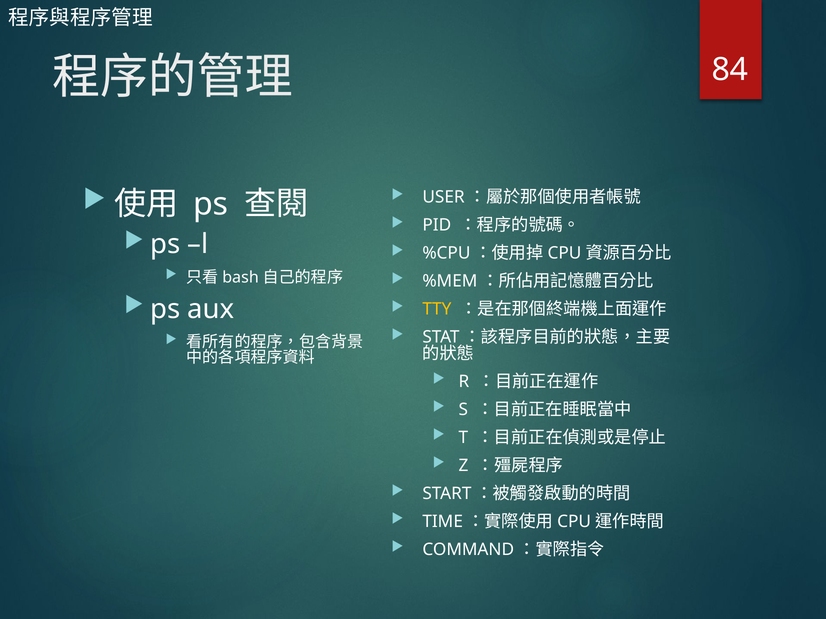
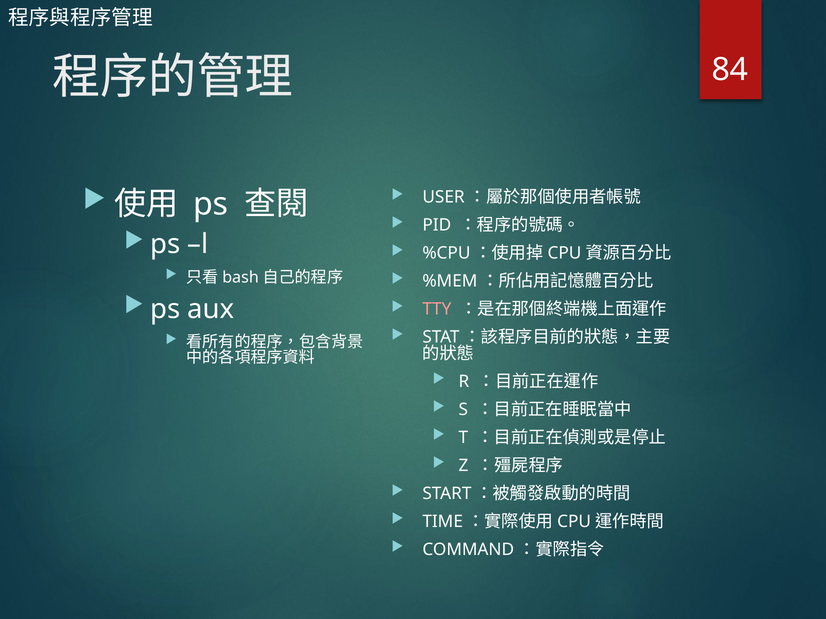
TTY colour: yellow -> pink
